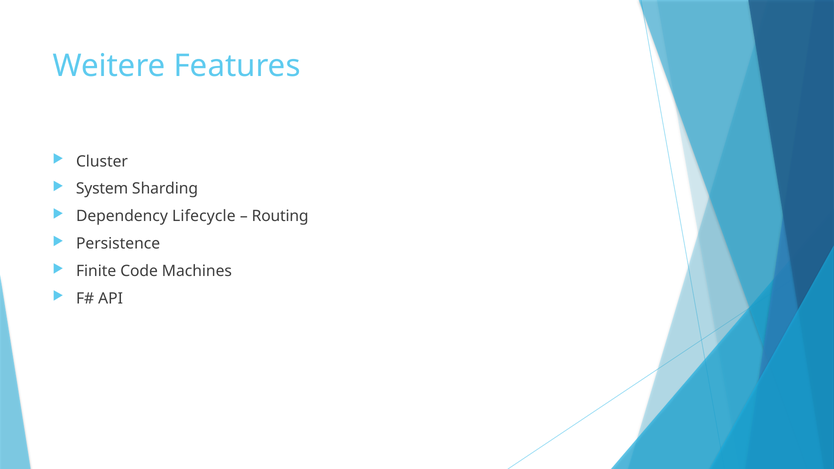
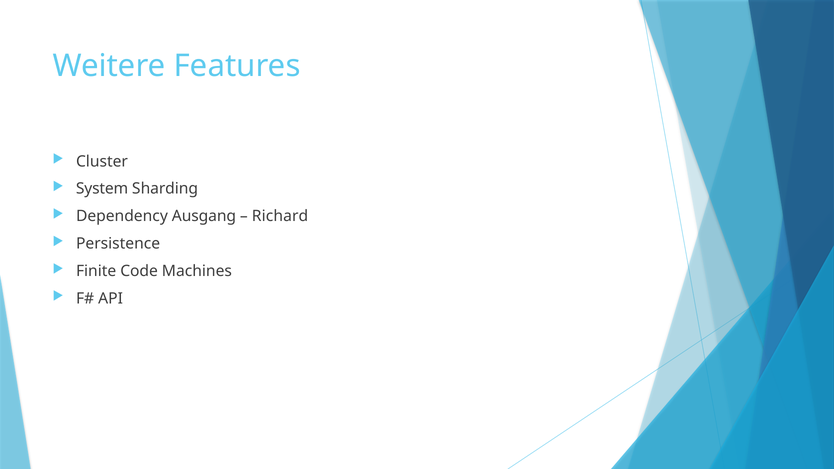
Lifecycle: Lifecycle -> Ausgang
Routing: Routing -> Richard
